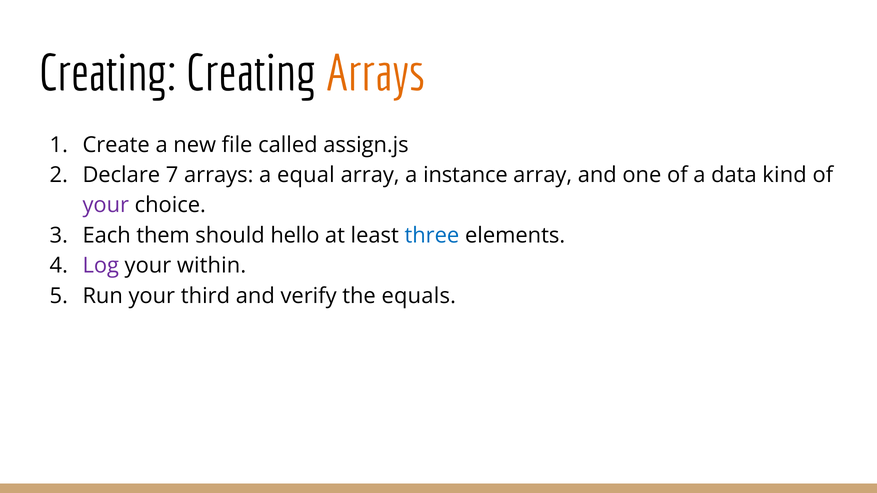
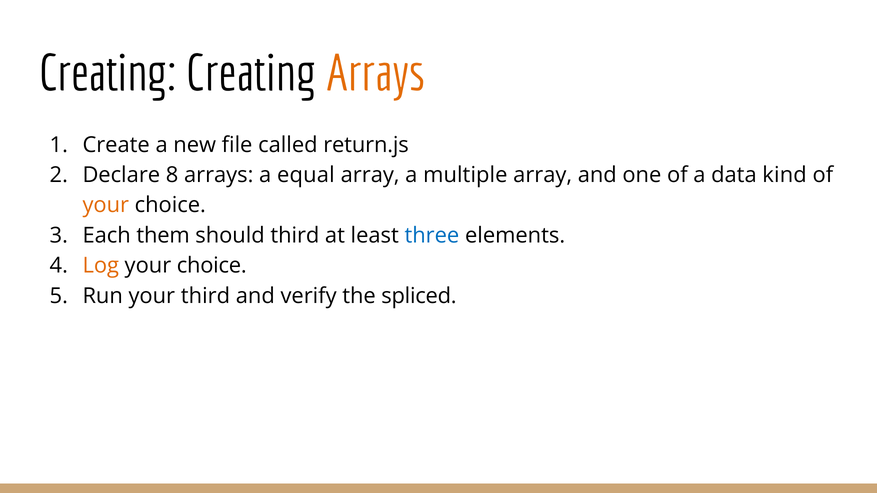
assign.js: assign.js -> return.js
7: 7 -> 8
instance: instance -> multiple
your at (106, 205) colour: purple -> orange
should hello: hello -> third
Log colour: purple -> orange
within at (212, 266): within -> choice
equals: equals -> spliced
